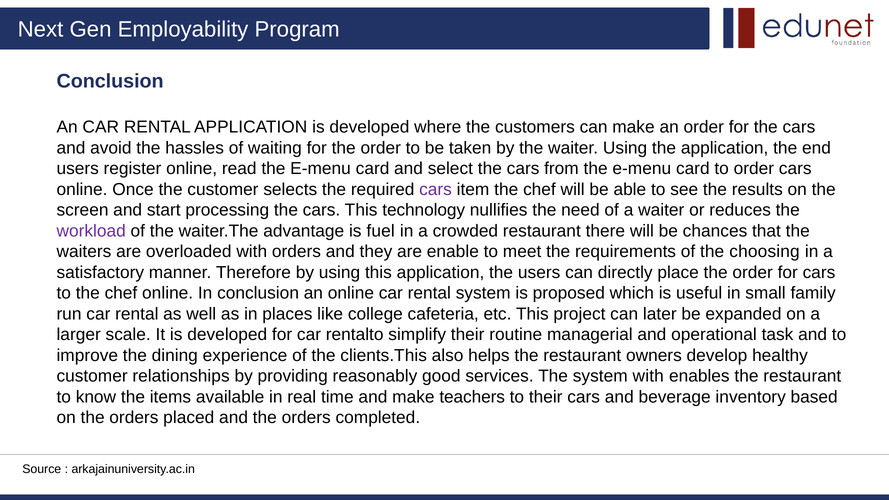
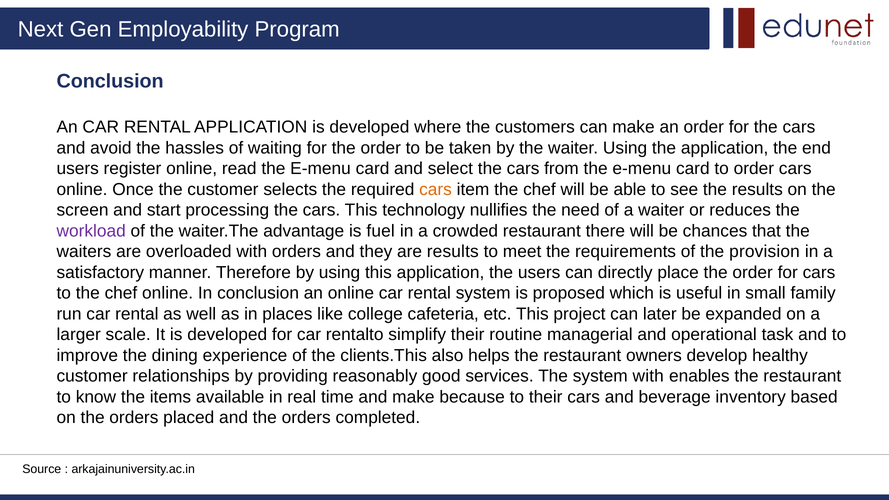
cars at (436, 189) colour: purple -> orange
are enable: enable -> results
choosing: choosing -> provision
teachers: teachers -> because
